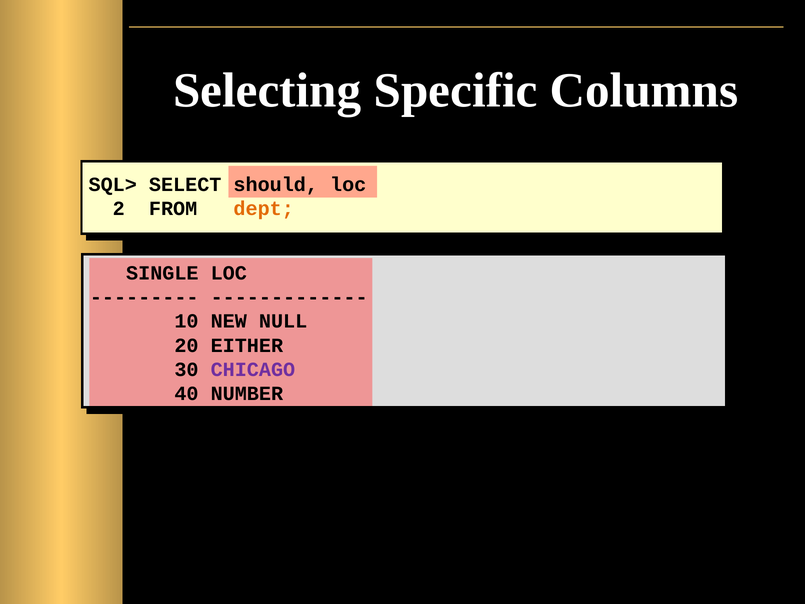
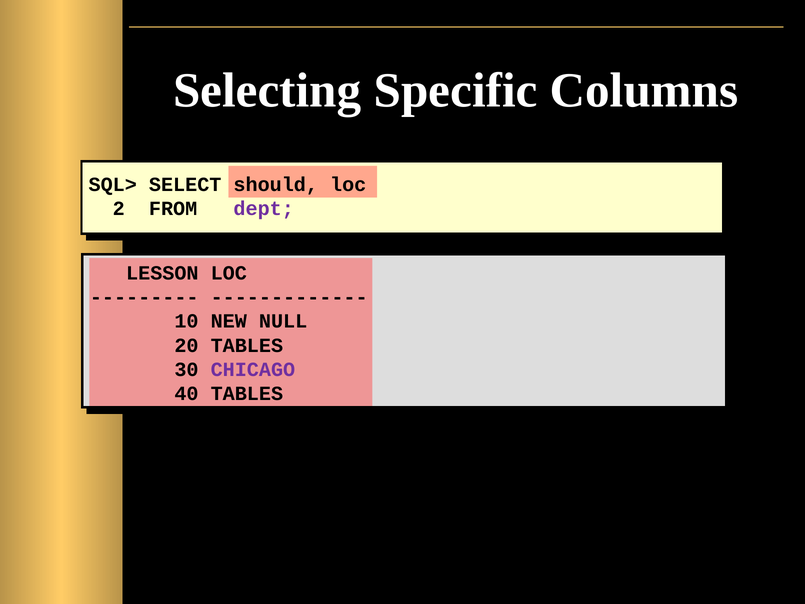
dept colour: orange -> purple
SINGLE: SINGLE -> LESSON
20 EITHER: EITHER -> TABLES
40 NUMBER: NUMBER -> TABLES
